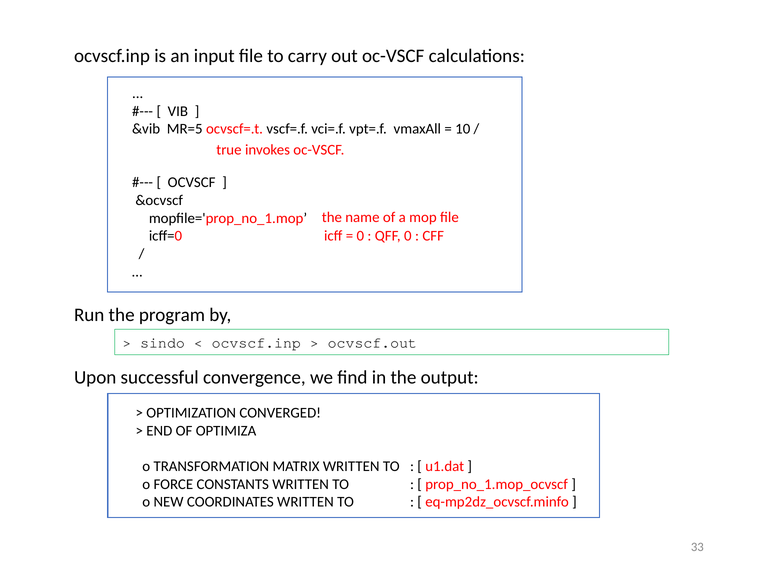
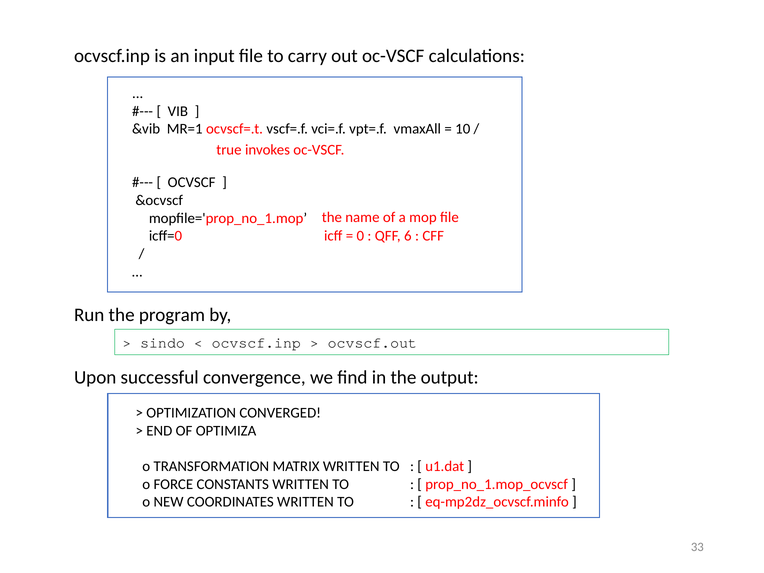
MR=5: MR=5 -> MR=1
QFF 0: 0 -> 6
